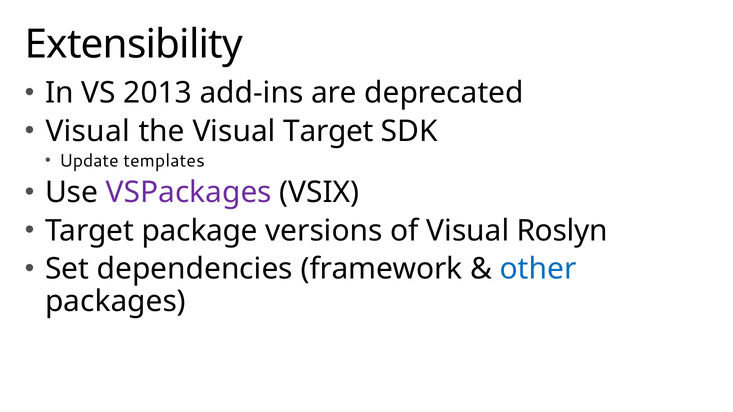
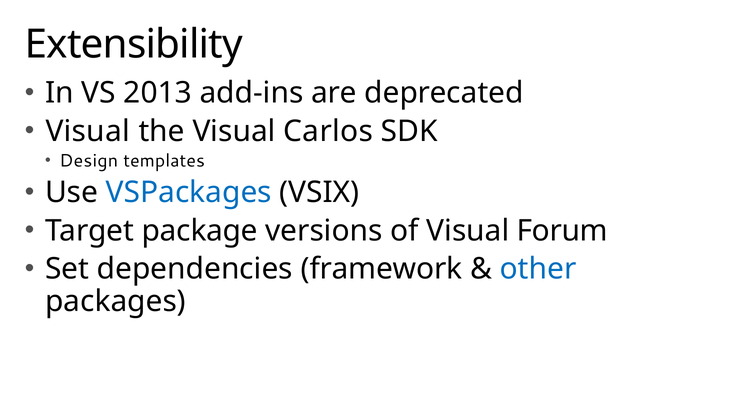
Visual Target: Target -> Carlos
Update: Update -> Design
VSPackages colour: purple -> blue
Roslyn: Roslyn -> Forum
